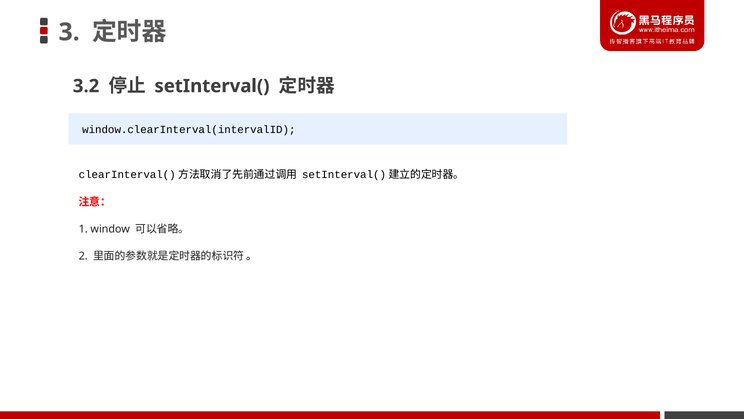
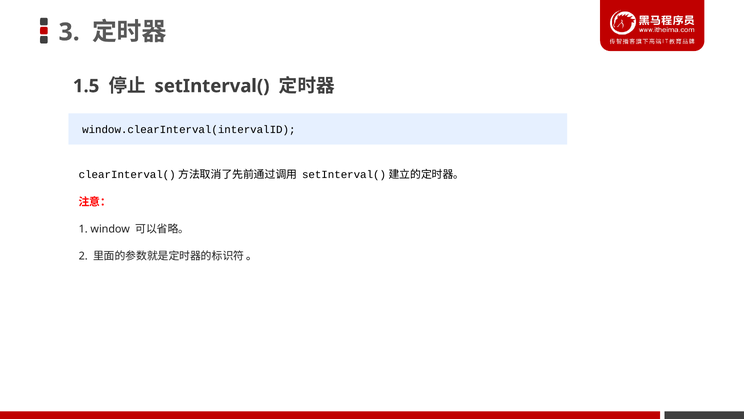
3.2: 3.2 -> 1.5
